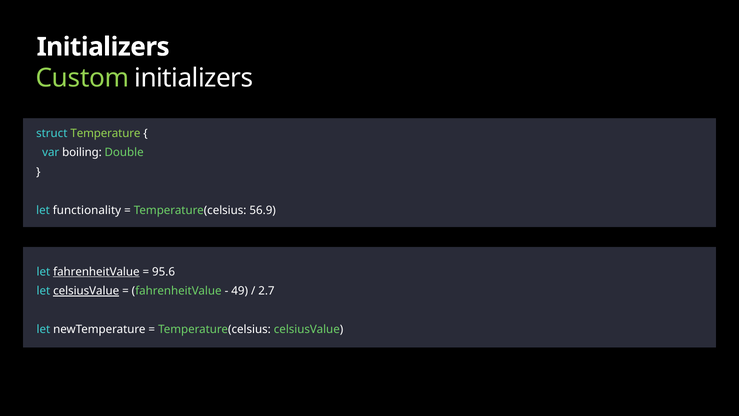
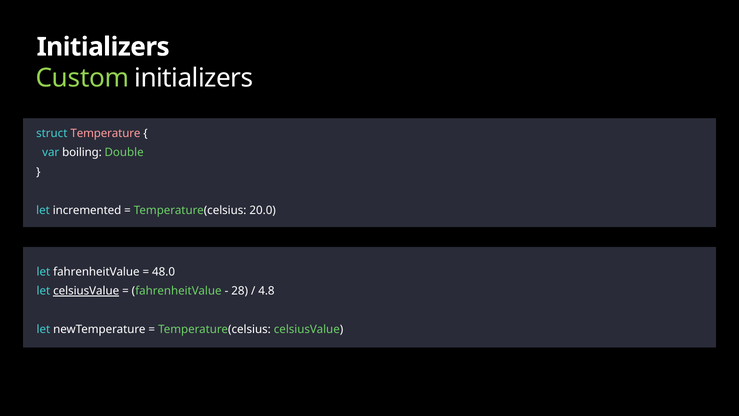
Temperature colour: light green -> pink
functionality: functionality -> incremented
56.9: 56.9 -> 20.0
fahrenheitValue at (96, 272) underline: present -> none
95.6: 95.6 -> 48.0
49: 49 -> 28
2.7: 2.7 -> 4.8
